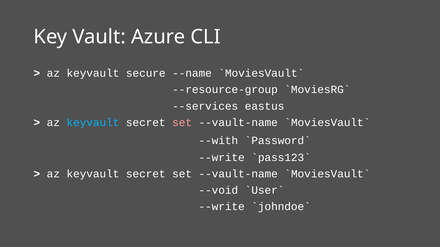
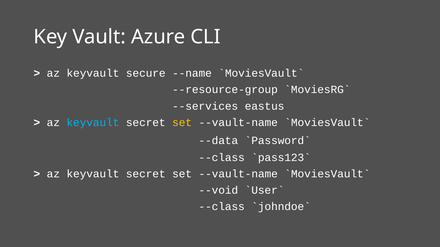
set at (182, 123) colour: pink -> yellow
--with: --with -> --data
--write at (222, 158): --write -> --class
--write at (222, 207): --write -> --class
